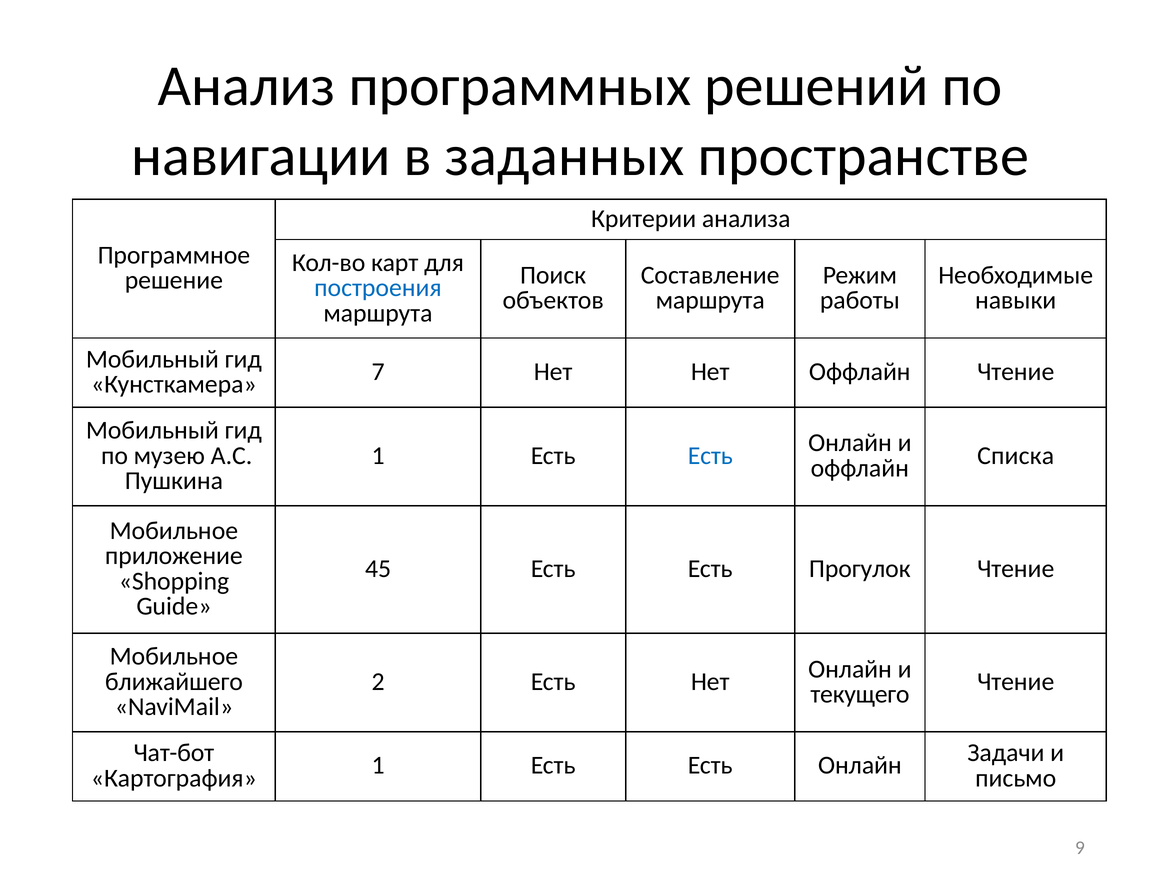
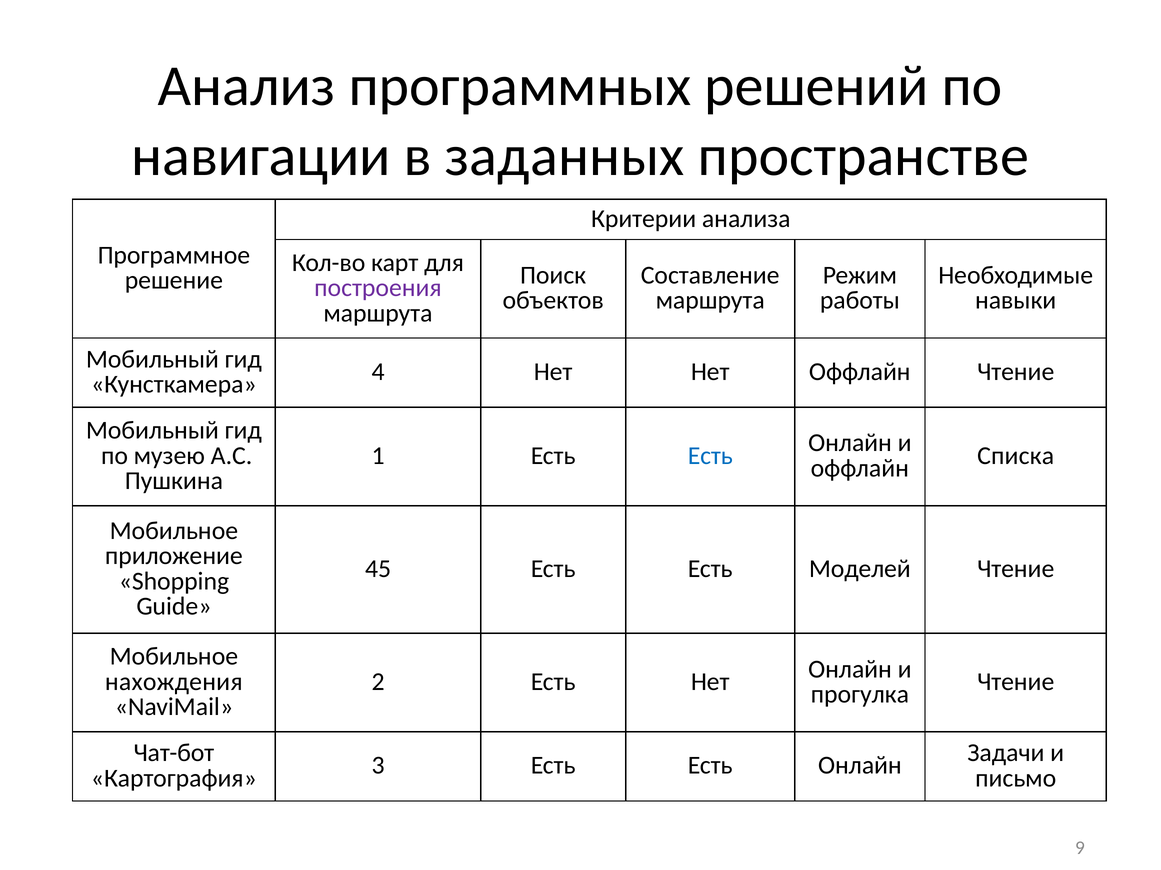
построения colour: blue -> purple
7: 7 -> 4
Прогулок: Прогулок -> Моделей
ближайшего: ближайшего -> нахождения
текущего: текущего -> прогулка
Картография 1: 1 -> 3
